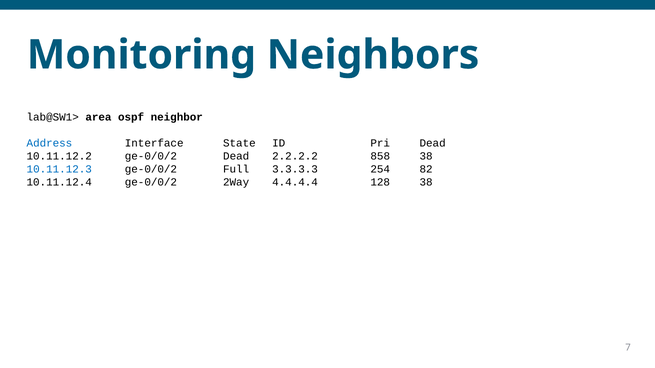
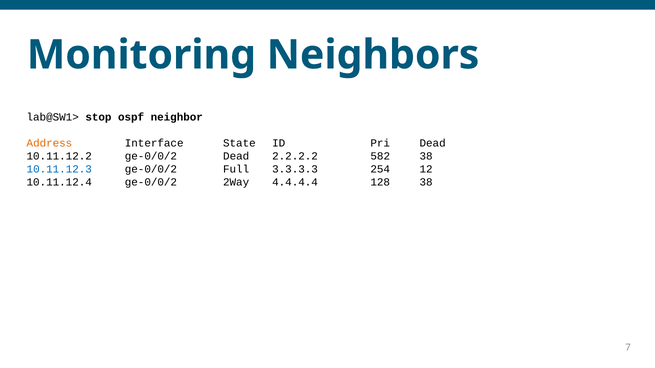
area: area -> stop
Address colour: blue -> orange
858: 858 -> 582
82: 82 -> 12
